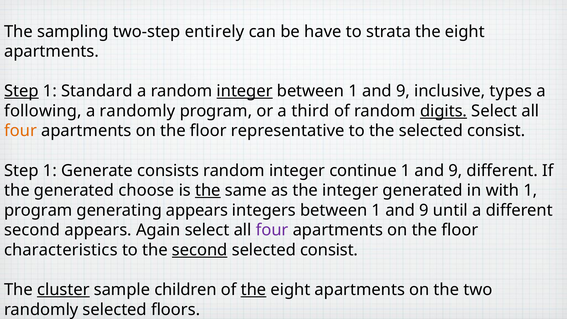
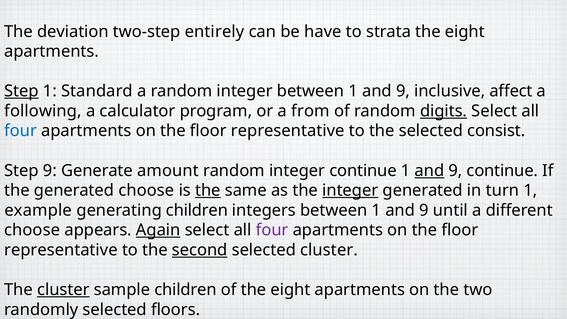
sampling: sampling -> deviation
integer at (245, 91) underline: present -> none
types: types -> affect
a randomly: randomly -> calculator
third: third -> from
four at (21, 131) colour: orange -> blue
1 at (50, 171): 1 -> 9
consists: consists -> amount
and at (429, 171) underline: none -> present
9 different: different -> continue
integer at (350, 190) underline: none -> present
with: with -> turn
program at (38, 210): program -> example
generating appears: appears -> children
second at (32, 230): second -> choose
Again underline: none -> present
characteristics at (61, 250): characteristics -> representative
consist at (329, 250): consist -> cluster
the at (253, 290) underline: present -> none
